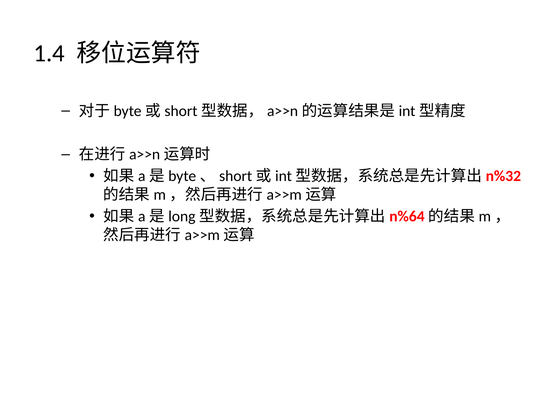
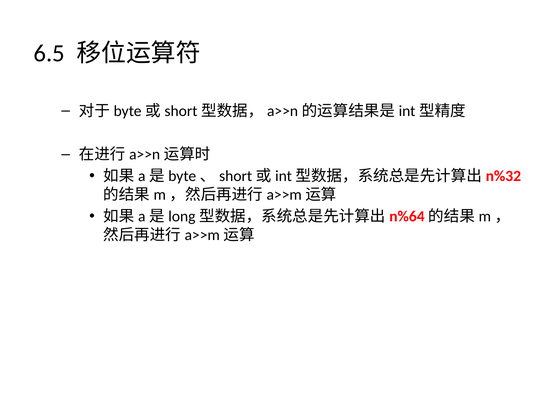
1.4: 1.4 -> 6.5
